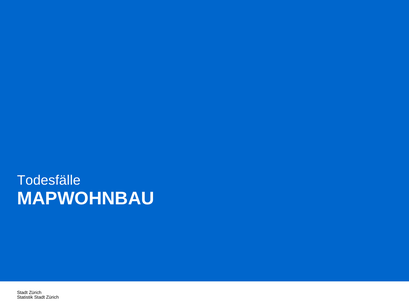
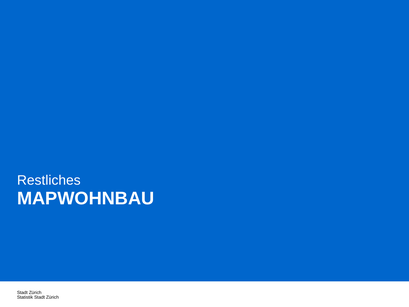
Todesfälle: Todesfälle -> Restliches
